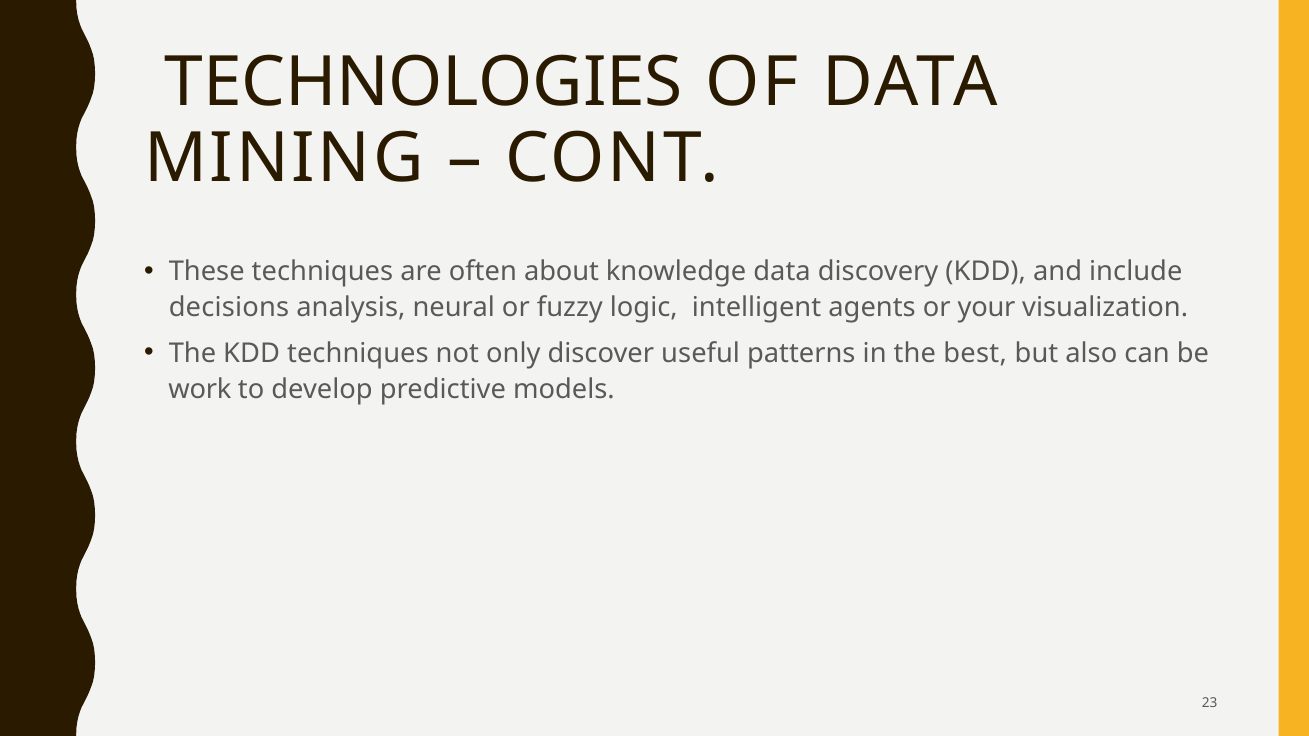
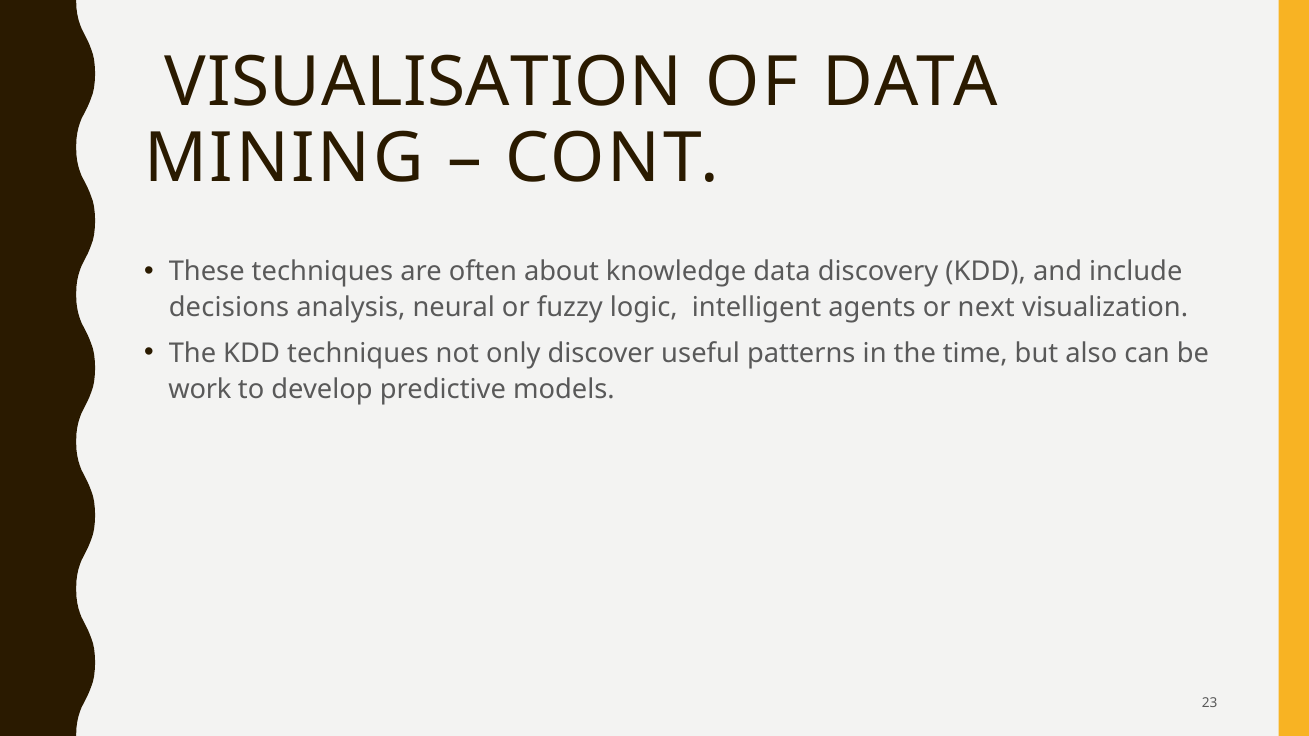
TECHNOLOGIES: TECHNOLOGIES -> VISUALISATION
your: your -> next
best: best -> time
